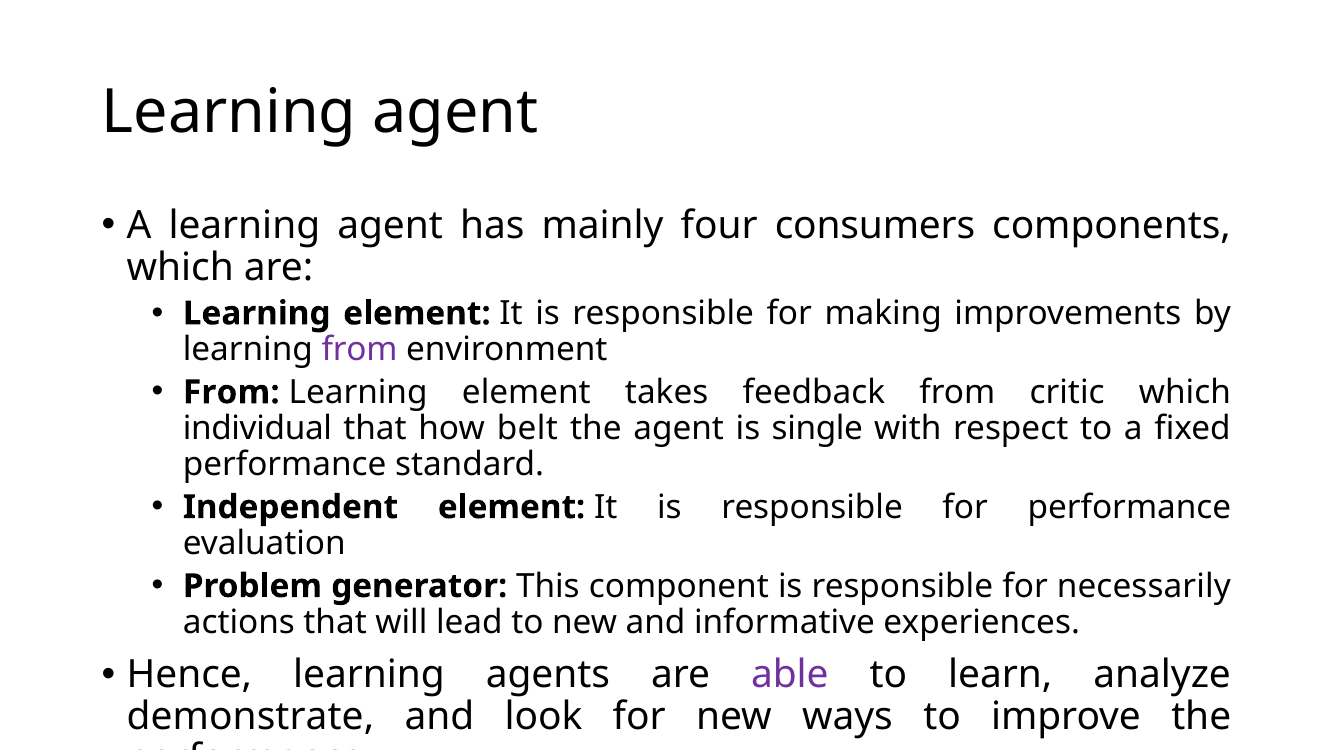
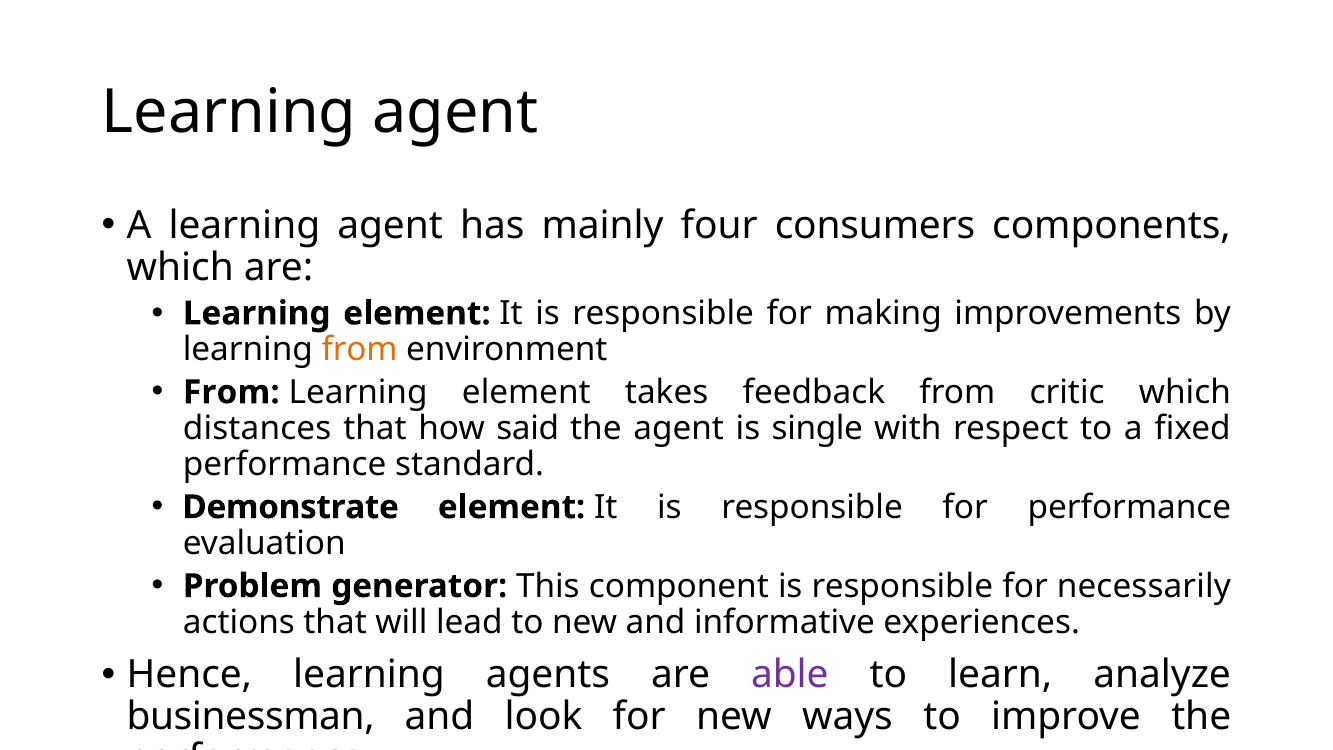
from at (360, 349) colour: purple -> orange
individual: individual -> distances
belt: belt -> said
Independent: Independent -> Demonstrate
demonstrate: demonstrate -> businessman
